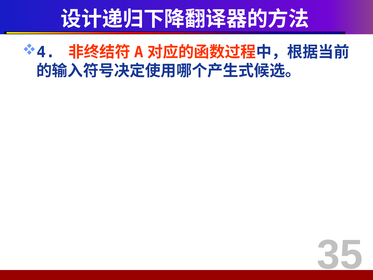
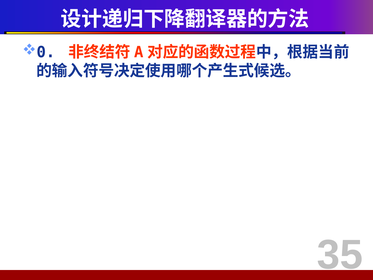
4: 4 -> 0
